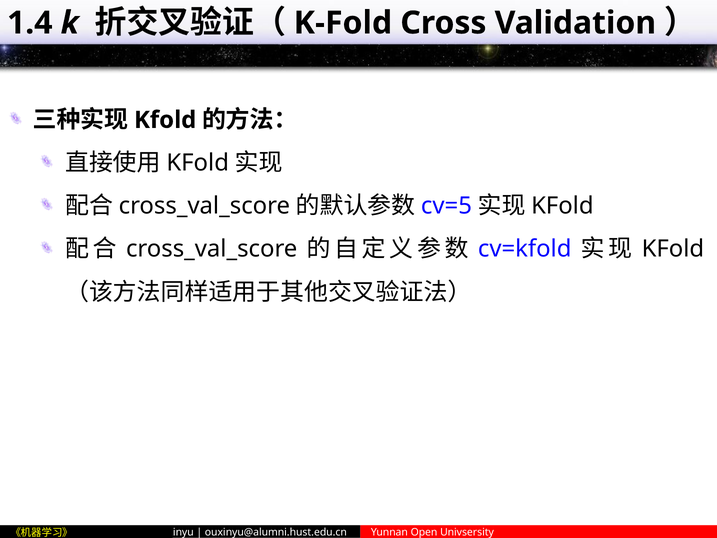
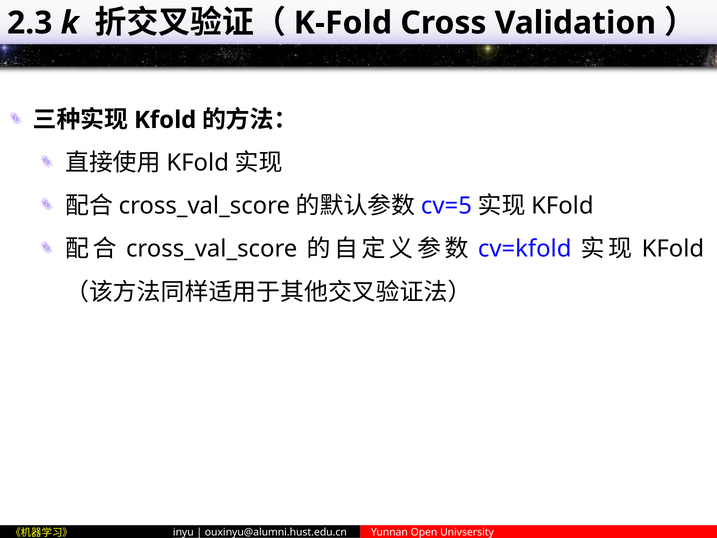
1.4: 1.4 -> 2.3
